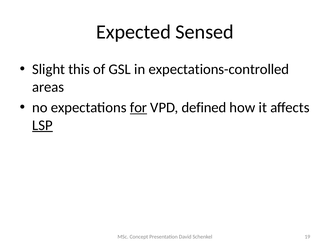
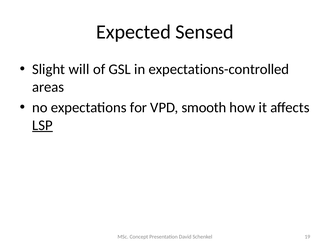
this: this -> will
for underline: present -> none
defined: defined -> smooth
